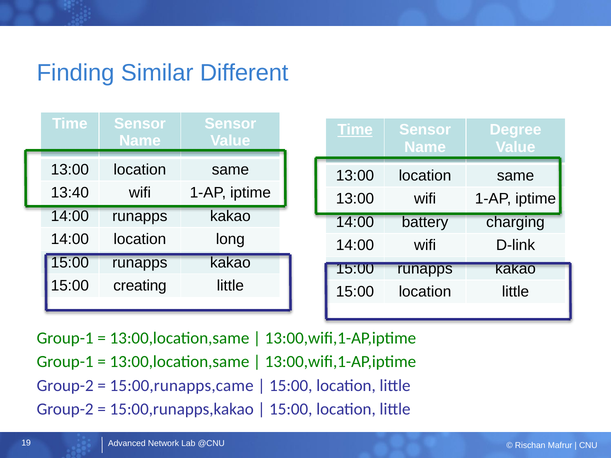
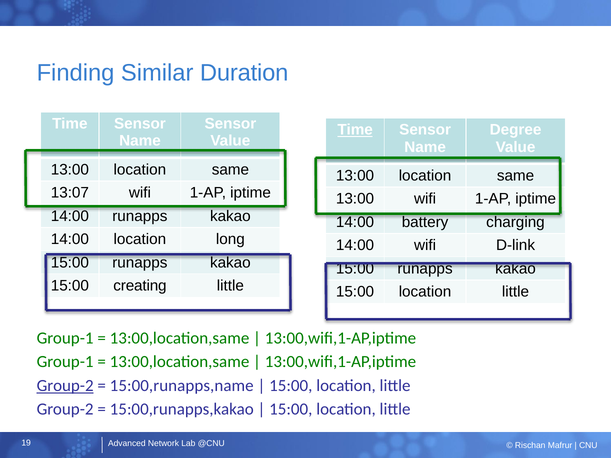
Different: Different -> Duration
13:40: 13:40 -> 13:07
Group-2 at (65, 386) underline: none -> present
15:00,runapps,came: 15:00,runapps,came -> 15:00,runapps,name
